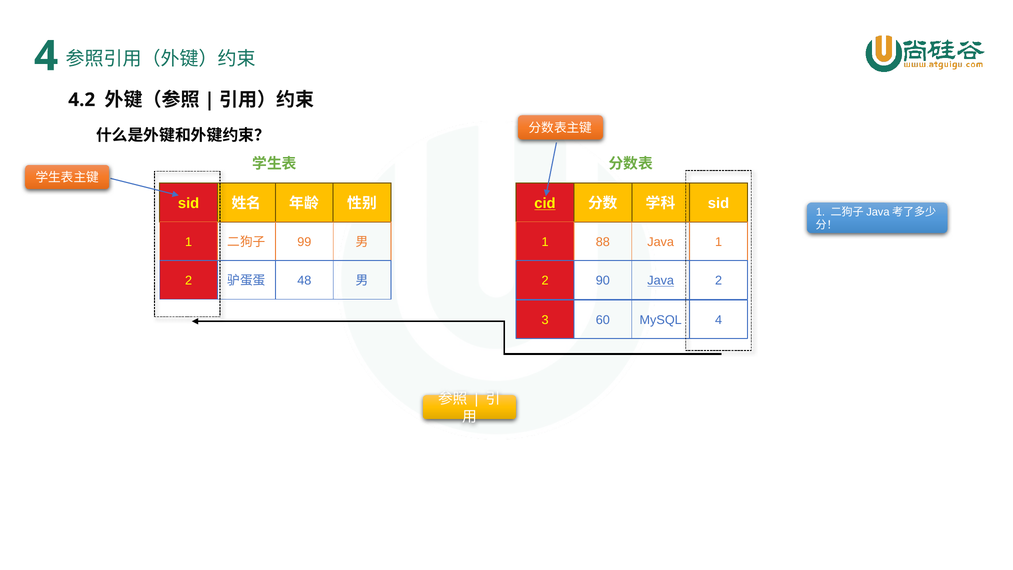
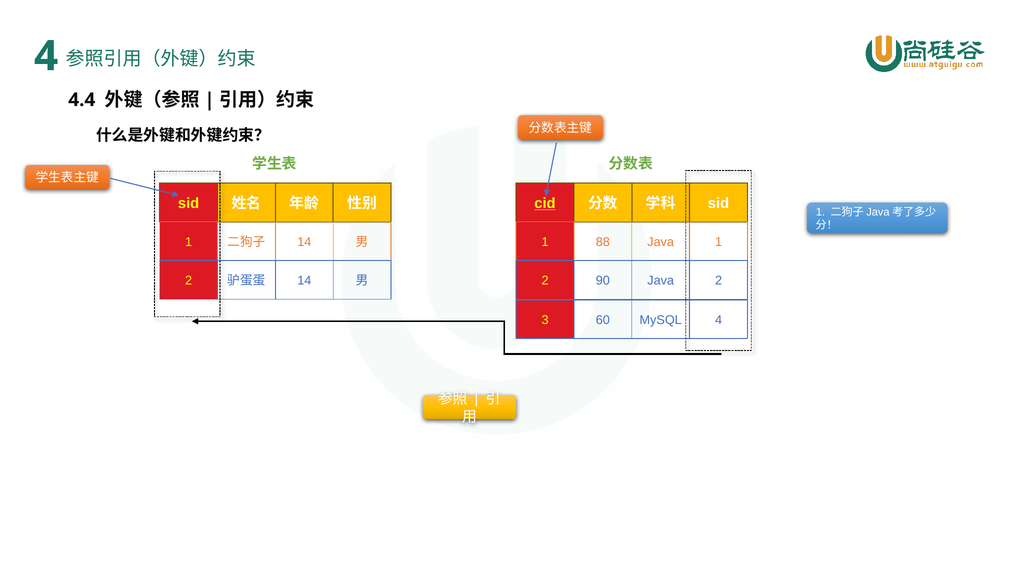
4.2: 4.2 -> 4.4
99 at (304, 242): 99 -> 14
Java at (661, 281) underline: present -> none
48 at (304, 281): 48 -> 14
